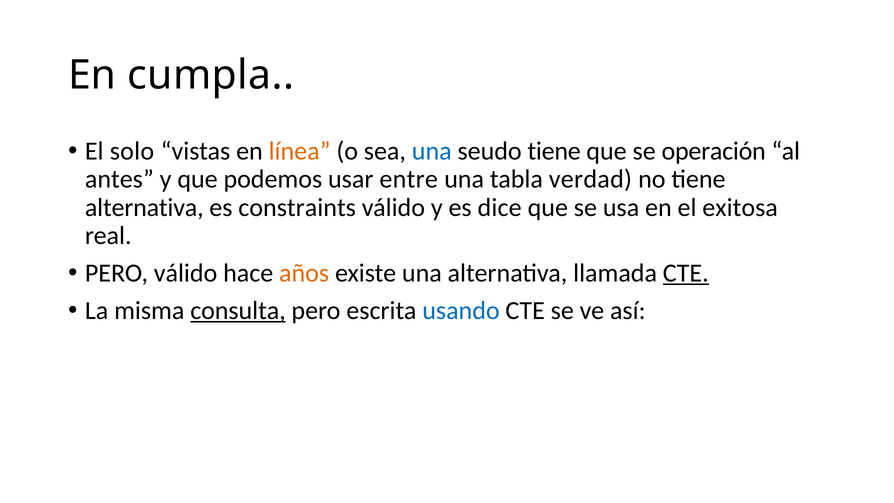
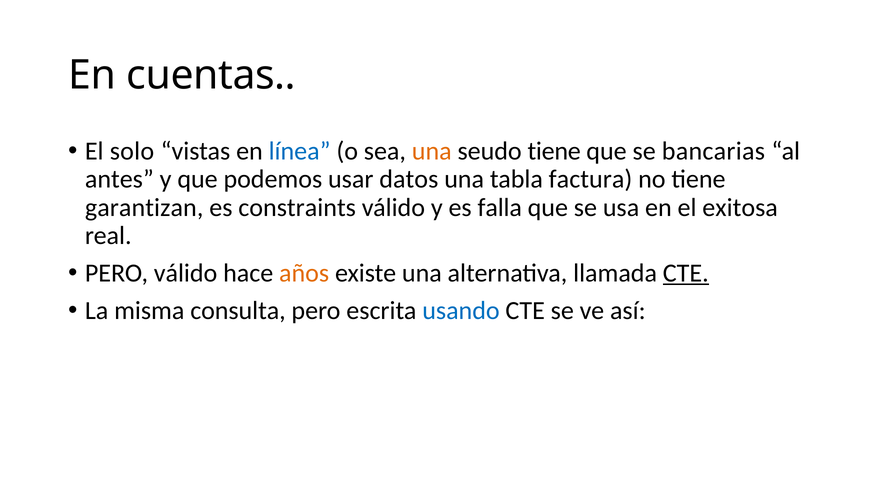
cumpla: cumpla -> cuentas
línea colour: orange -> blue
una at (432, 151) colour: blue -> orange
operación: operación -> bancarias
entre: entre -> datos
verdad: verdad -> factura
alternativa at (144, 207): alternativa -> garantizan
dice: dice -> falla
consulta underline: present -> none
